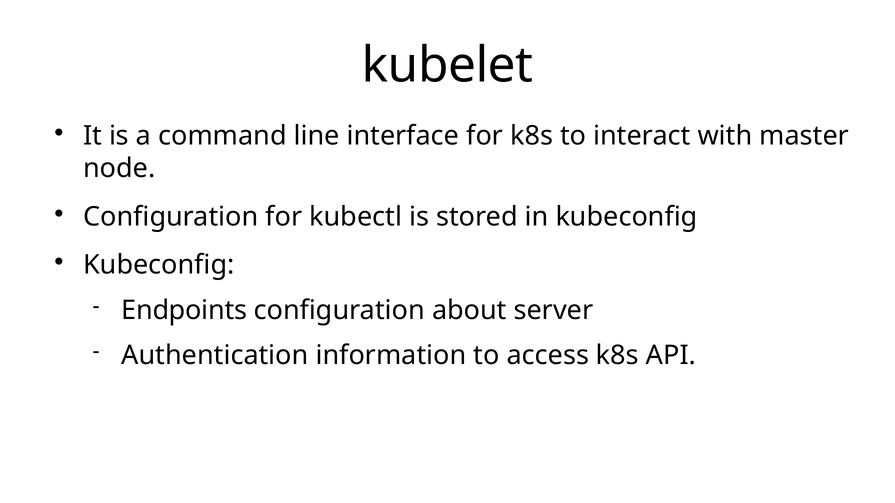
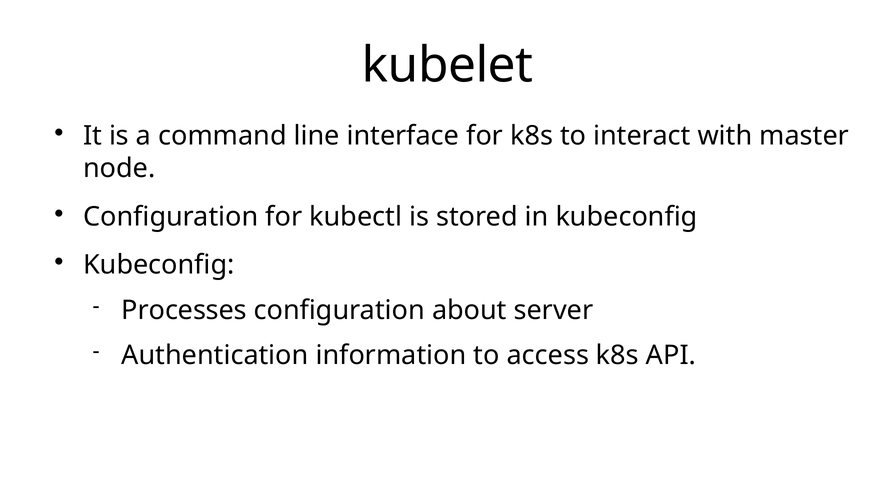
Endpoints: Endpoints -> Processes
